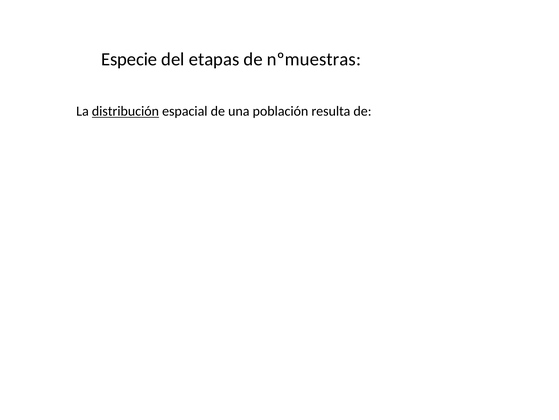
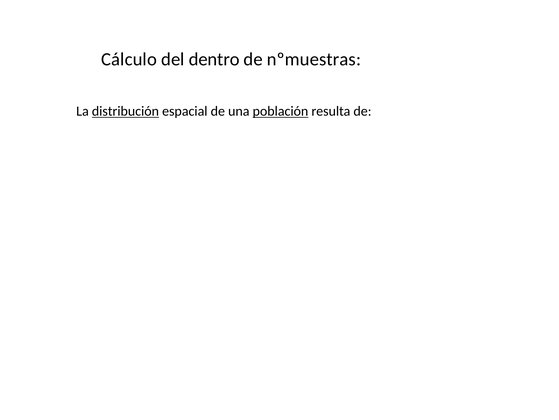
Especie: Especie -> Cálculo
etapas: etapas -> dentro
población underline: none -> present
